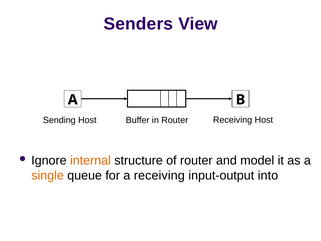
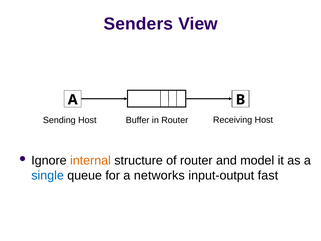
single colour: orange -> blue
a receiving: receiving -> networks
into: into -> fast
